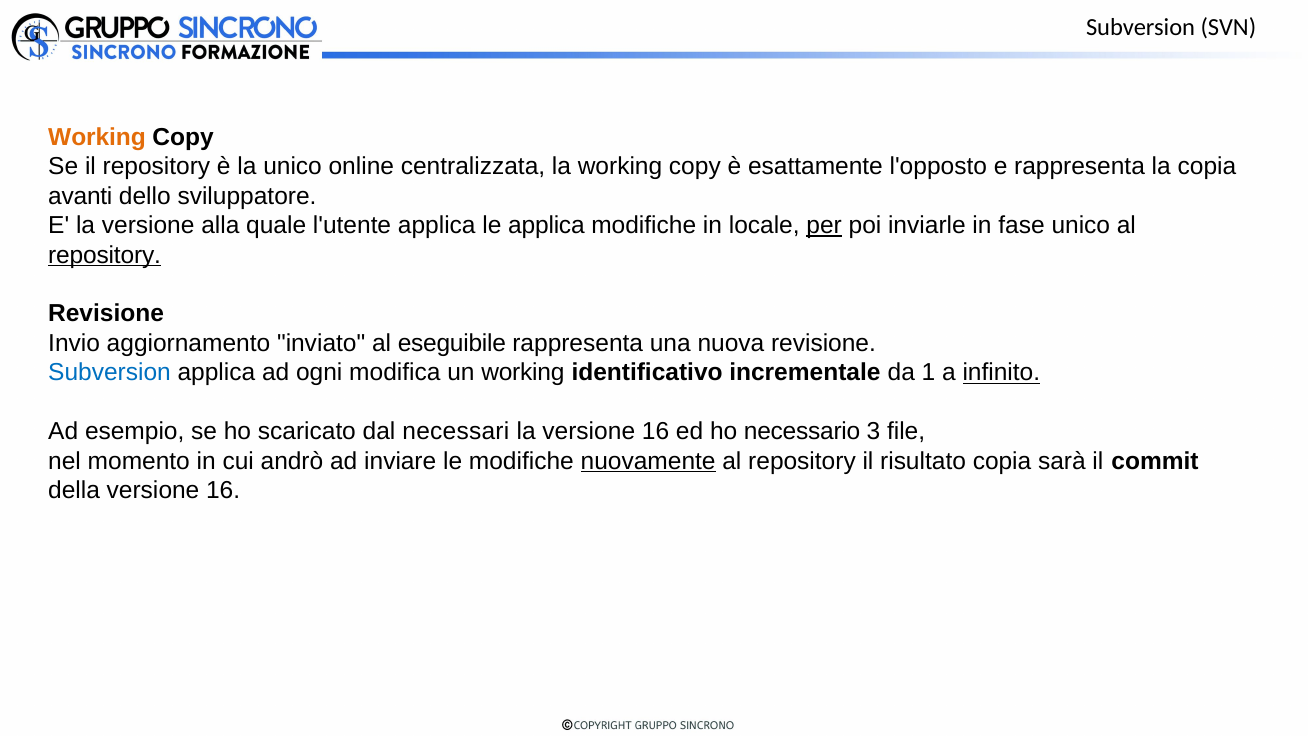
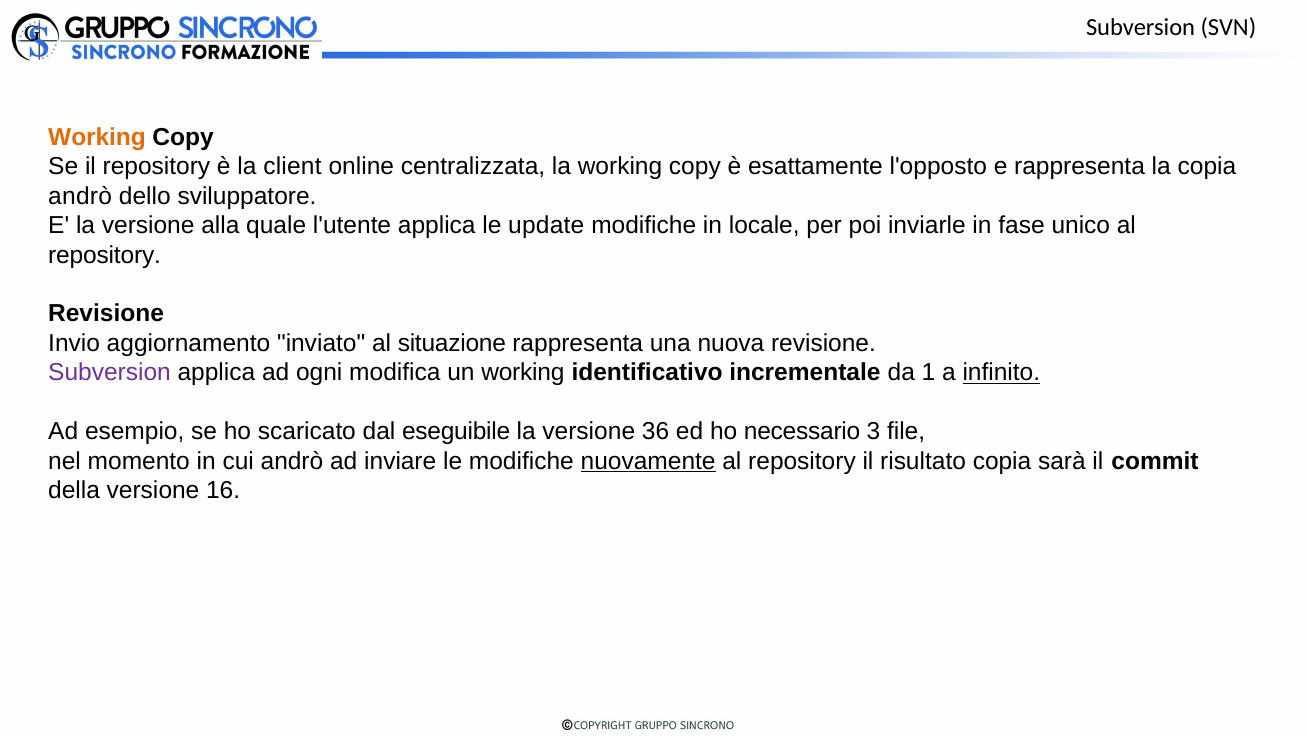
la unico: unico -> client
avanti at (80, 196): avanti -> andrò
le applica: applica -> update
per underline: present -> none
repository at (105, 255) underline: present -> none
eseguibile: eseguibile -> situazione
Subversion at (110, 373) colour: blue -> purple
necessari: necessari -> eseguibile
la versione 16: 16 -> 36
